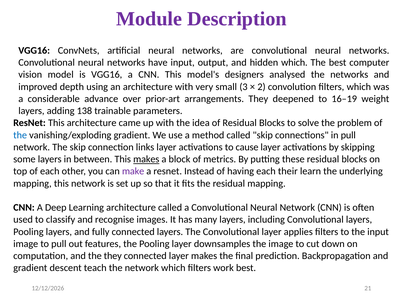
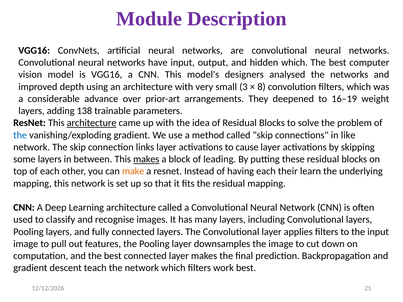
2: 2 -> 8
architecture at (92, 123) underline: none -> present
in pull: pull -> like
metrics: metrics -> leading
make colour: purple -> orange
and the they: they -> best
